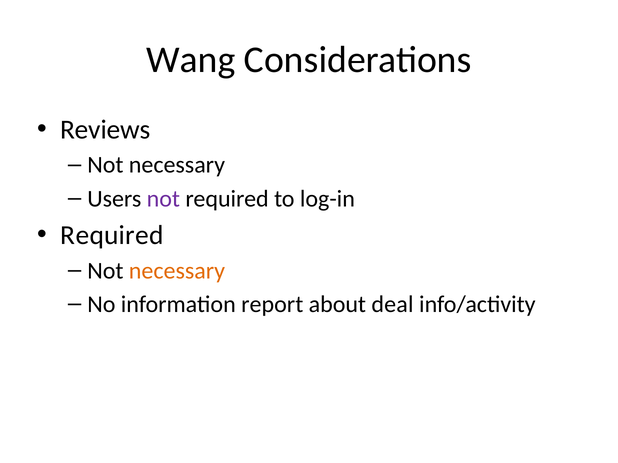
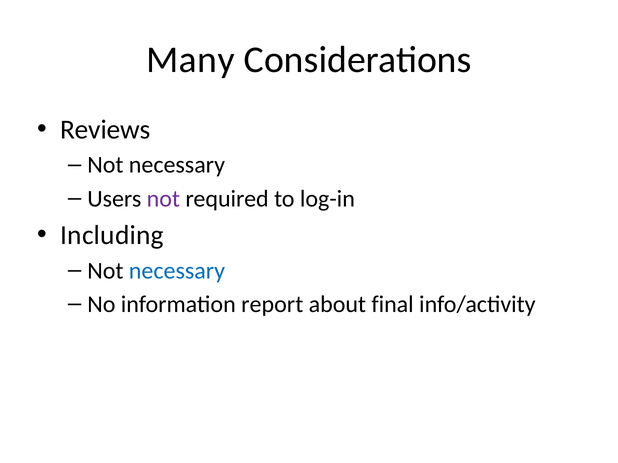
Wang: Wang -> Many
Required at (112, 235): Required -> Including
necessary at (177, 271) colour: orange -> blue
deal: deal -> final
